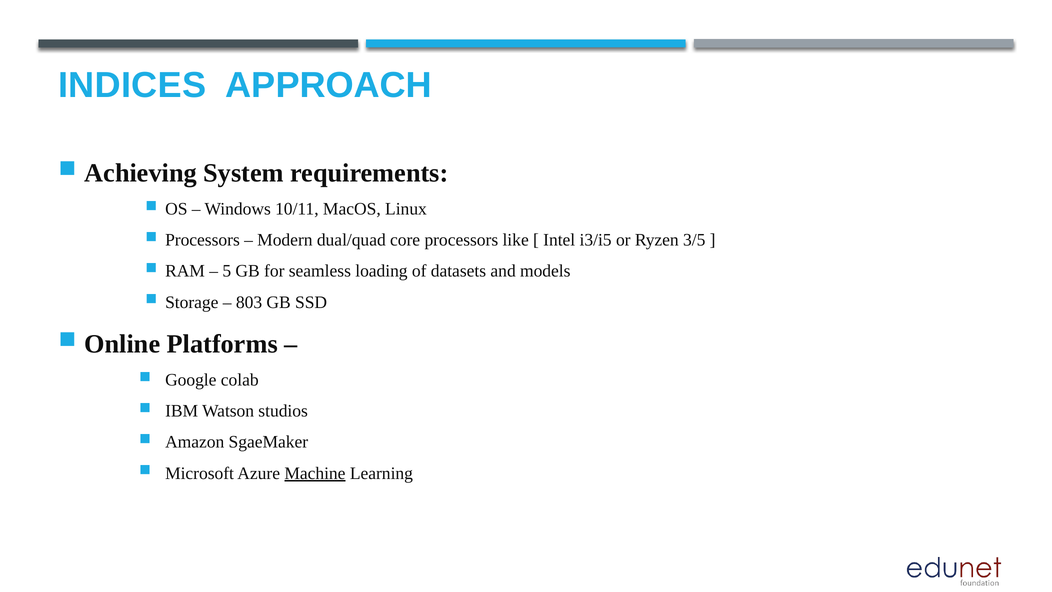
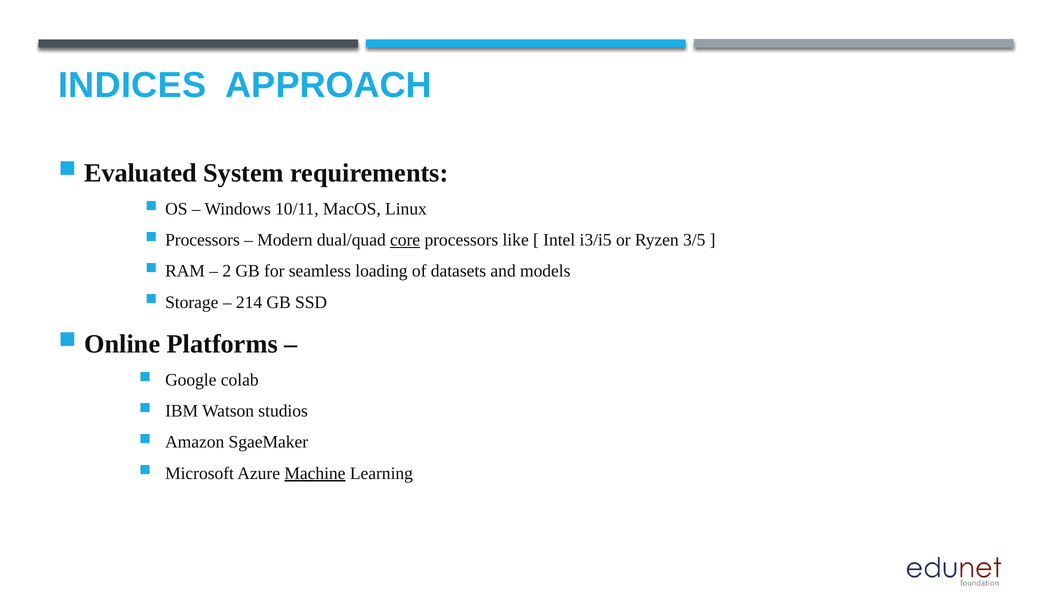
Achieving: Achieving -> Evaluated
core underline: none -> present
5: 5 -> 2
803: 803 -> 214
